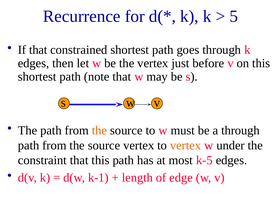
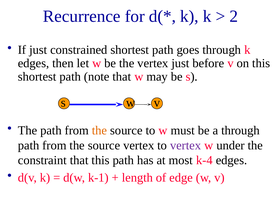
5: 5 -> 2
If that: that -> just
vertex at (186, 146) colour: orange -> purple
k-5: k-5 -> k-4
